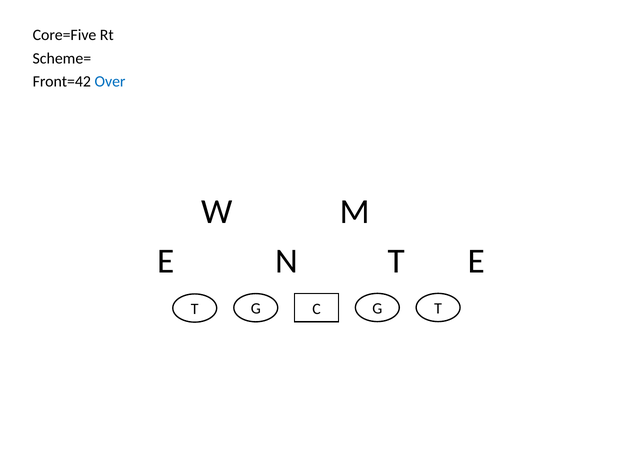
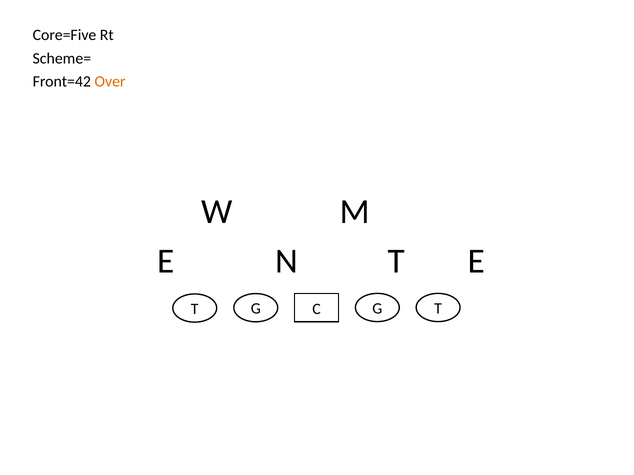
Over colour: blue -> orange
